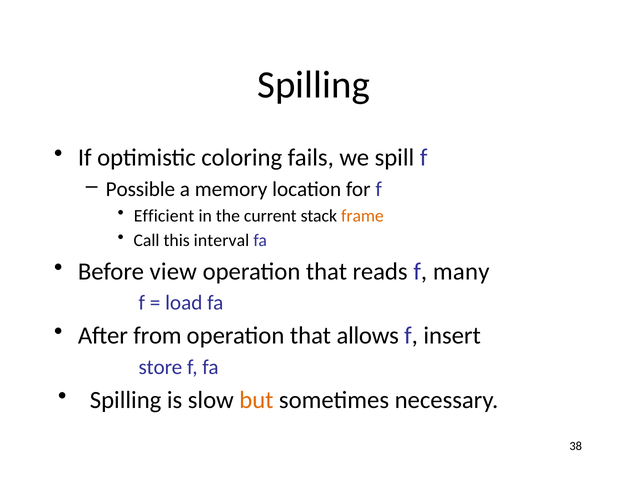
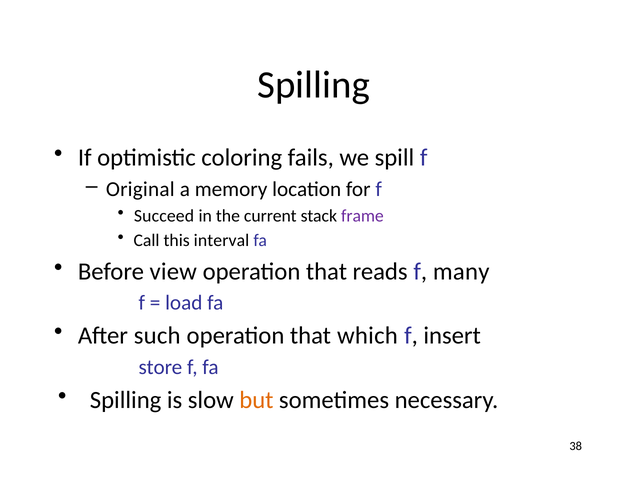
Possible: Possible -> Original
Efficient: Efficient -> Succeed
frame colour: orange -> purple
from: from -> such
allows: allows -> which
